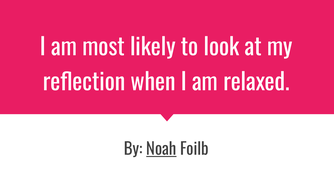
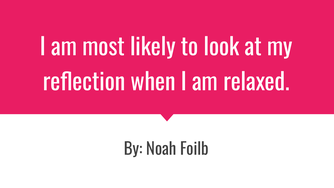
Noah underline: present -> none
